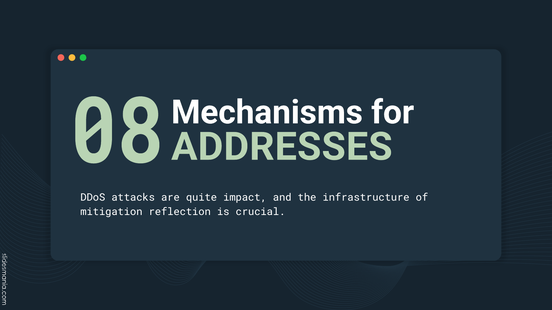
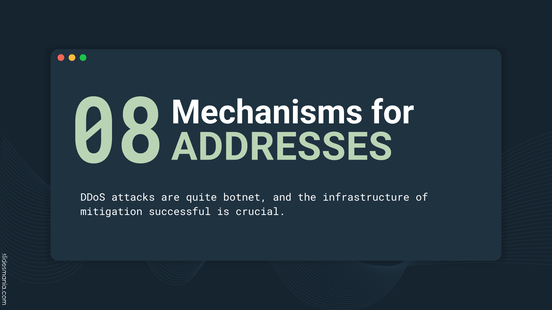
impact: impact -> botnet
reflection: reflection -> successful
